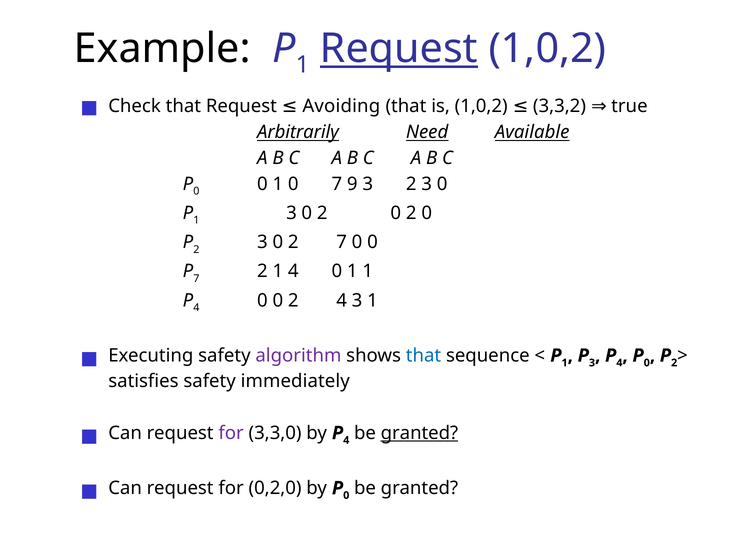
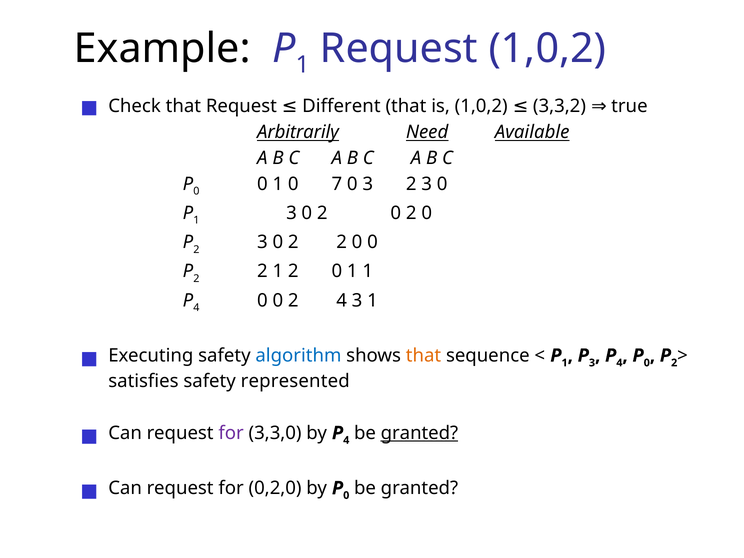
Request at (399, 49) underline: present -> none
Avoiding: Avoiding -> Different
7 9: 9 -> 0
0 2 7: 7 -> 2
7 at (196, 279): 7 -> 2
1 4: 4 -> 2
algorithm colour: purple -> blue
that at (423, 356) colour: blue -> orange
immediately: immediately -> represented
